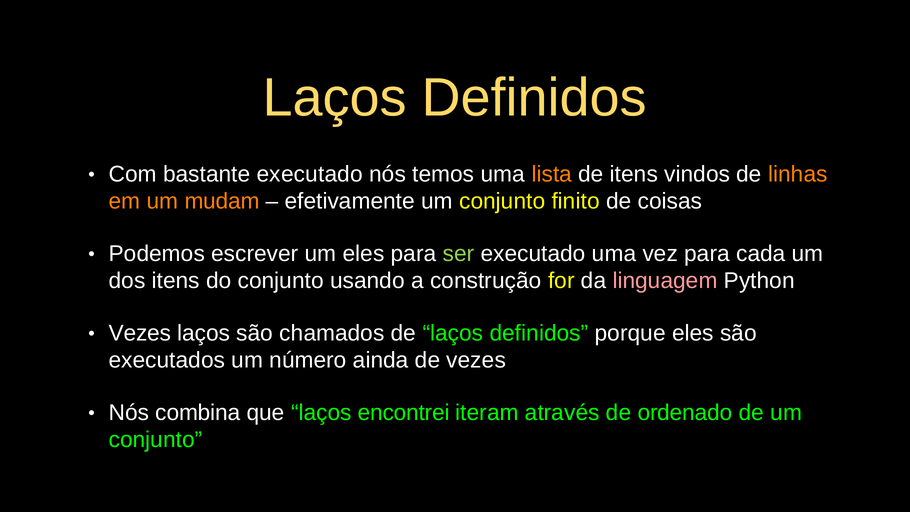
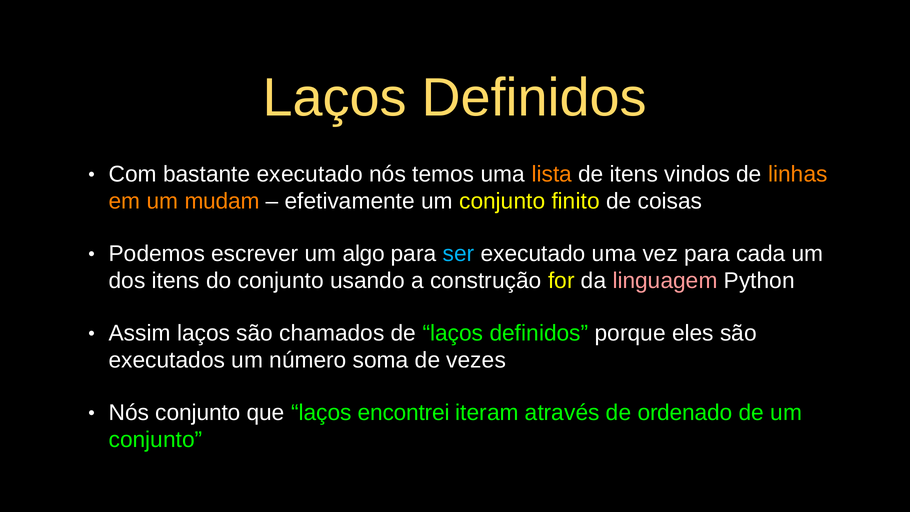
um eles: eles -> algo
ser colour: light green -> light blue
Vezes at (140, 333): Vezes -> Assim
ainda: ainda -> soma
Nós combina: combina -> conjunto
